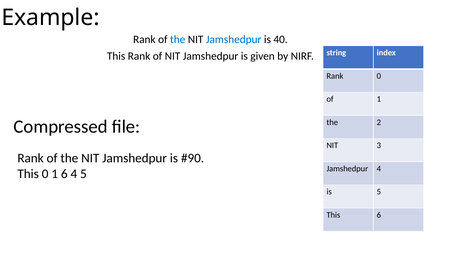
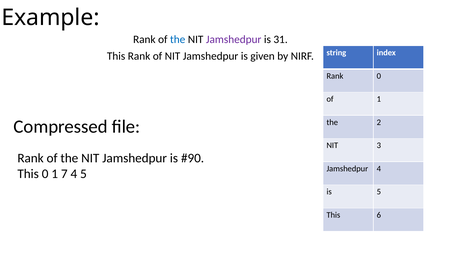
Jamshedpur at (234, 39) colour: blue -> purple
40: 40 -> 31
1 6: 6 -> 7
